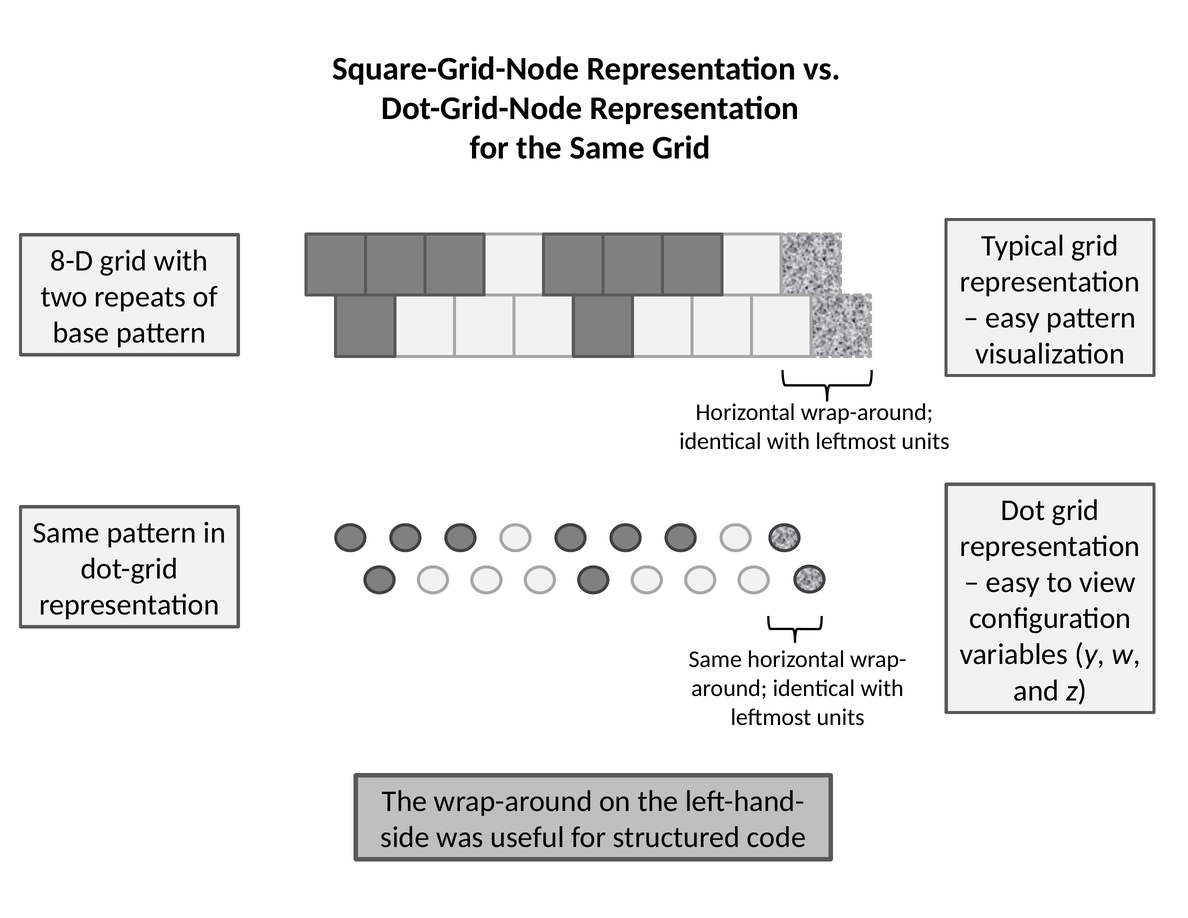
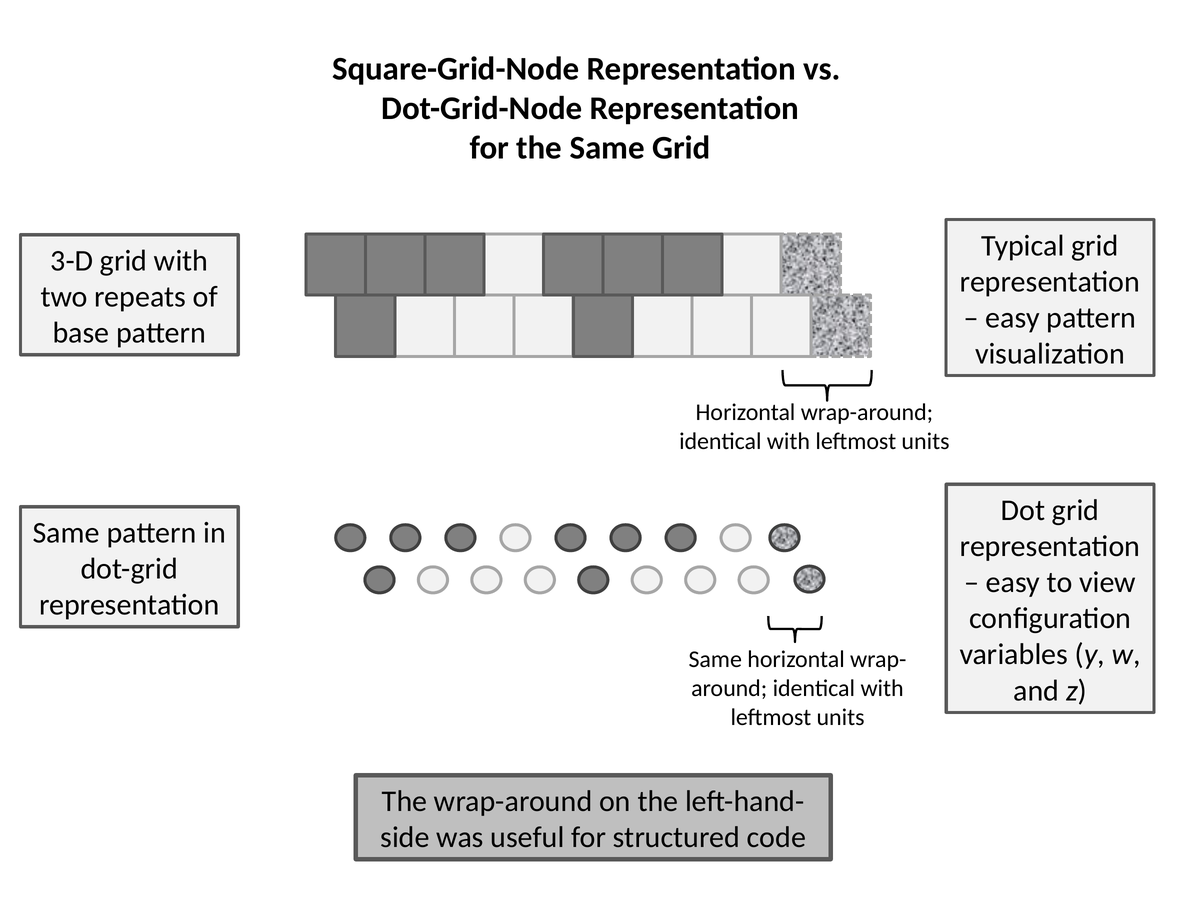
8-D: 8-D -> 3-D
